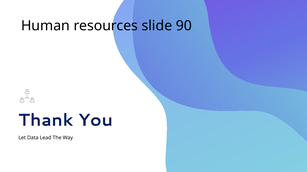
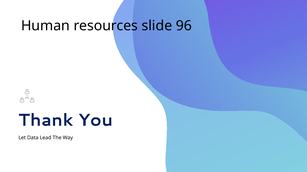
90: 90 -> 96
